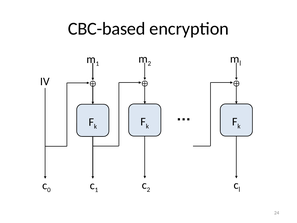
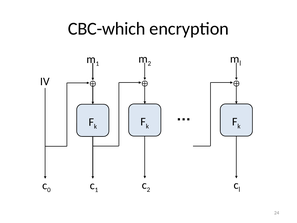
CBC-based: CBC-based -> CBC-which
